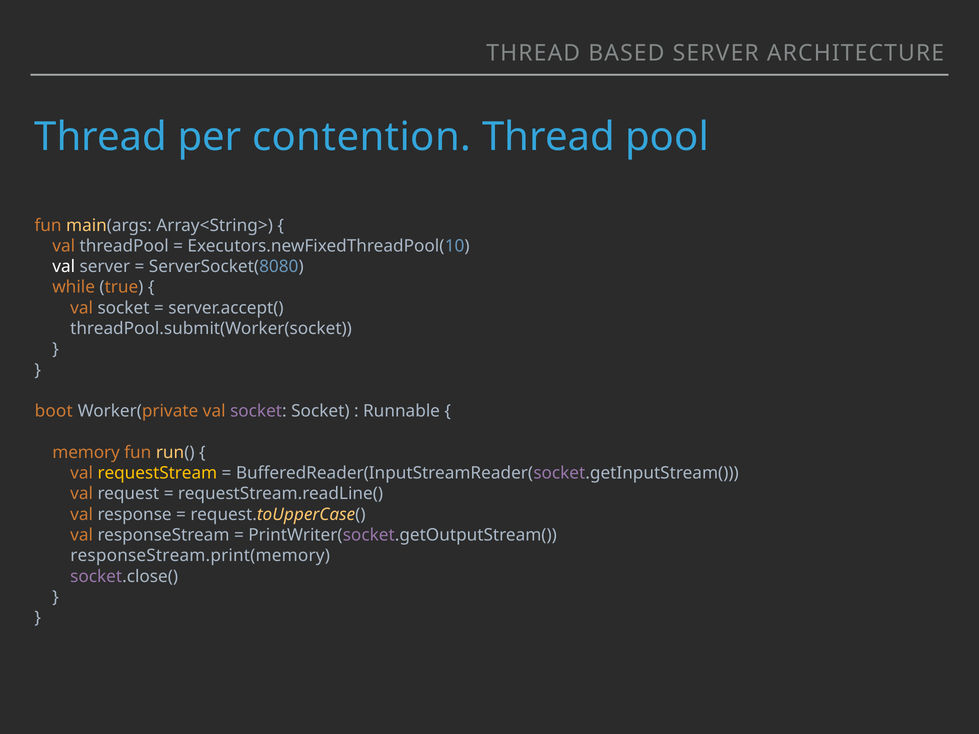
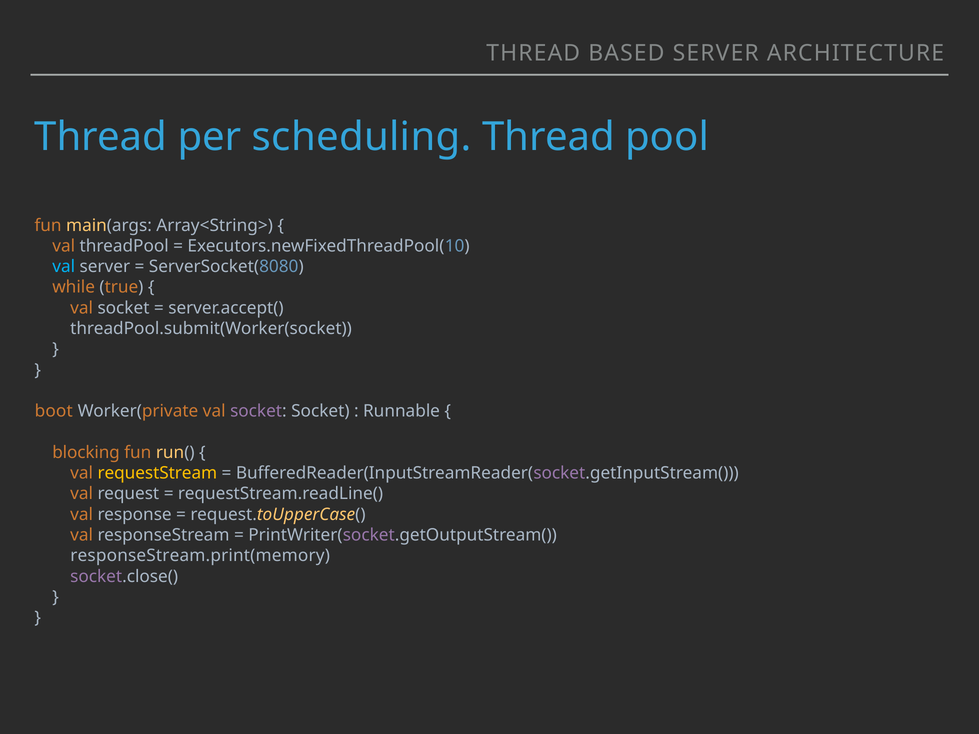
contention: contention -> scheduling
val at (64, 267) colour: white -> light blue
memory: memory -> blocking
